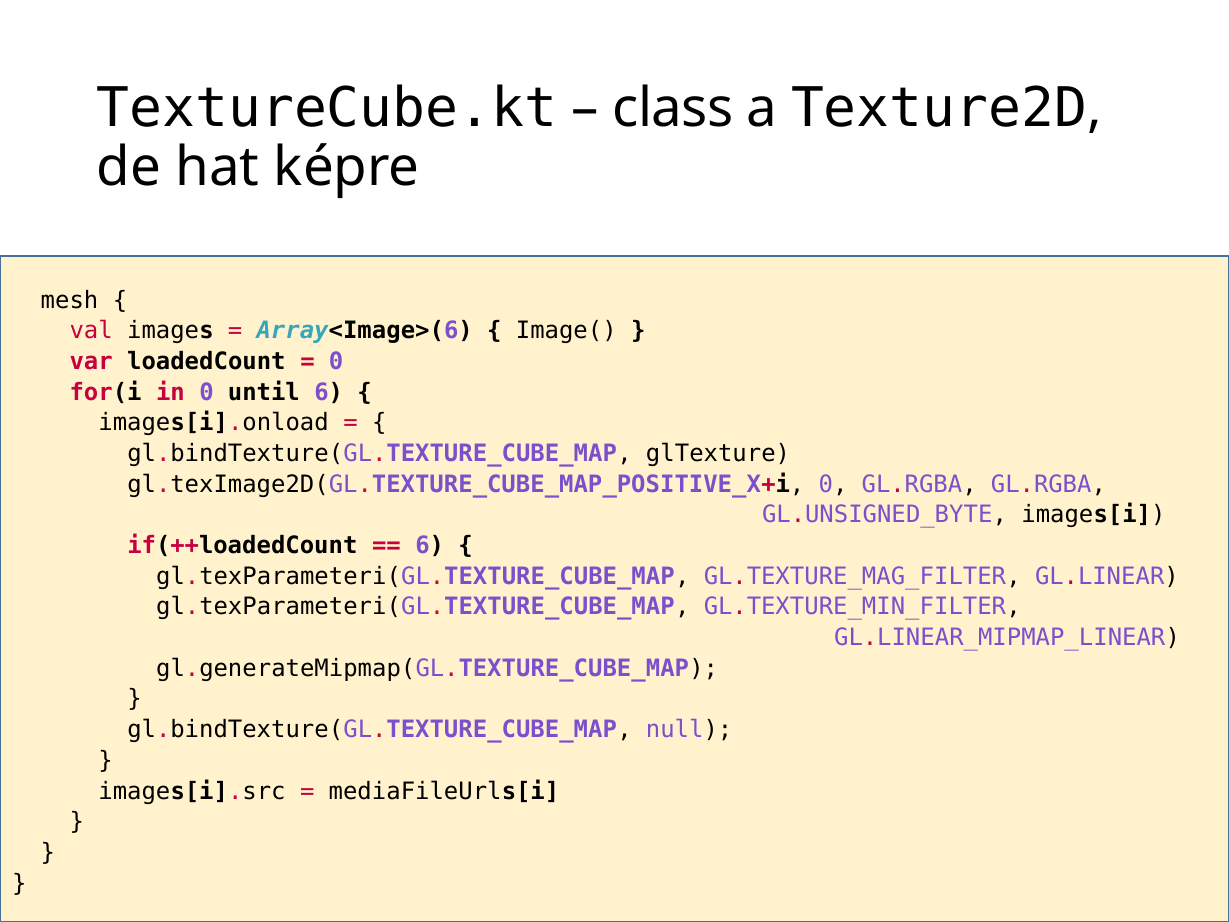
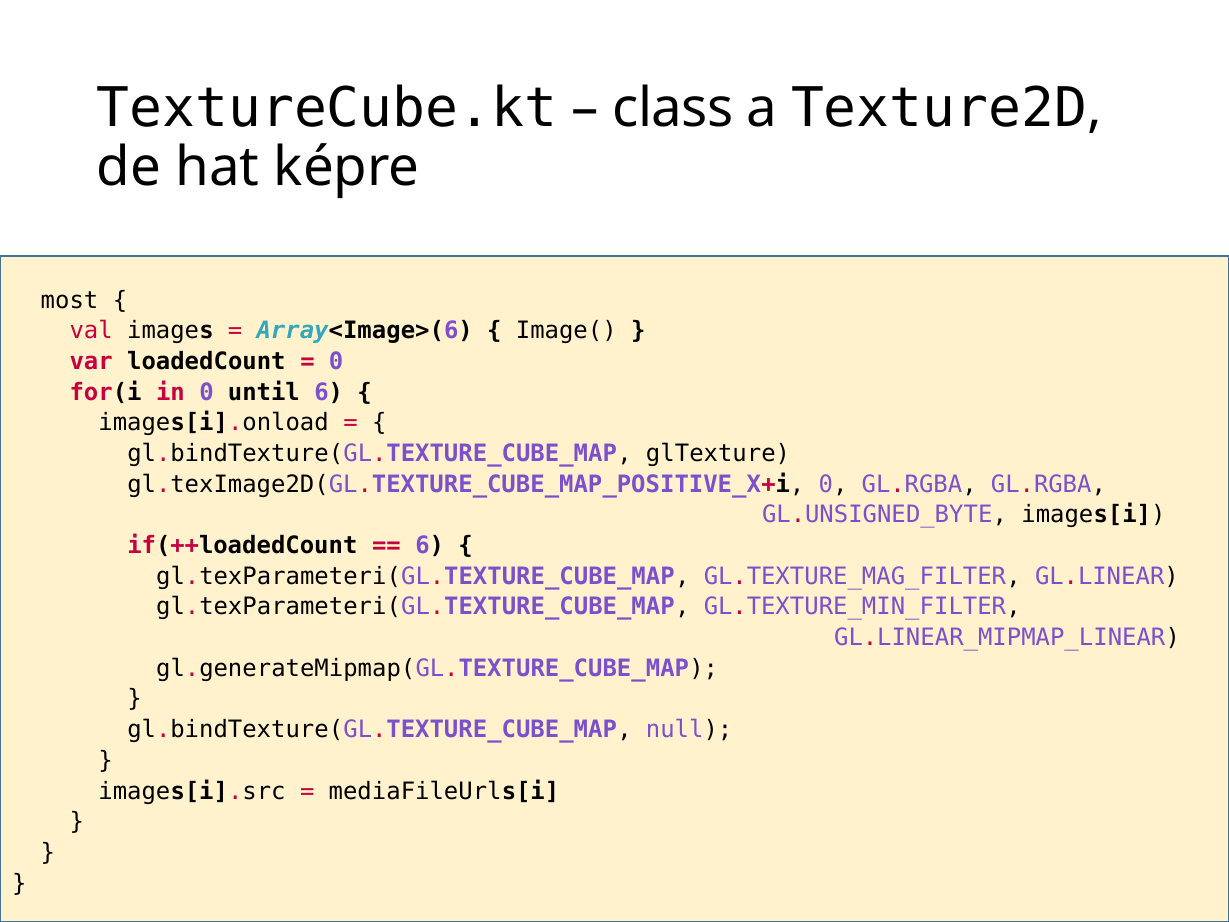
mesh: mesh -> most
